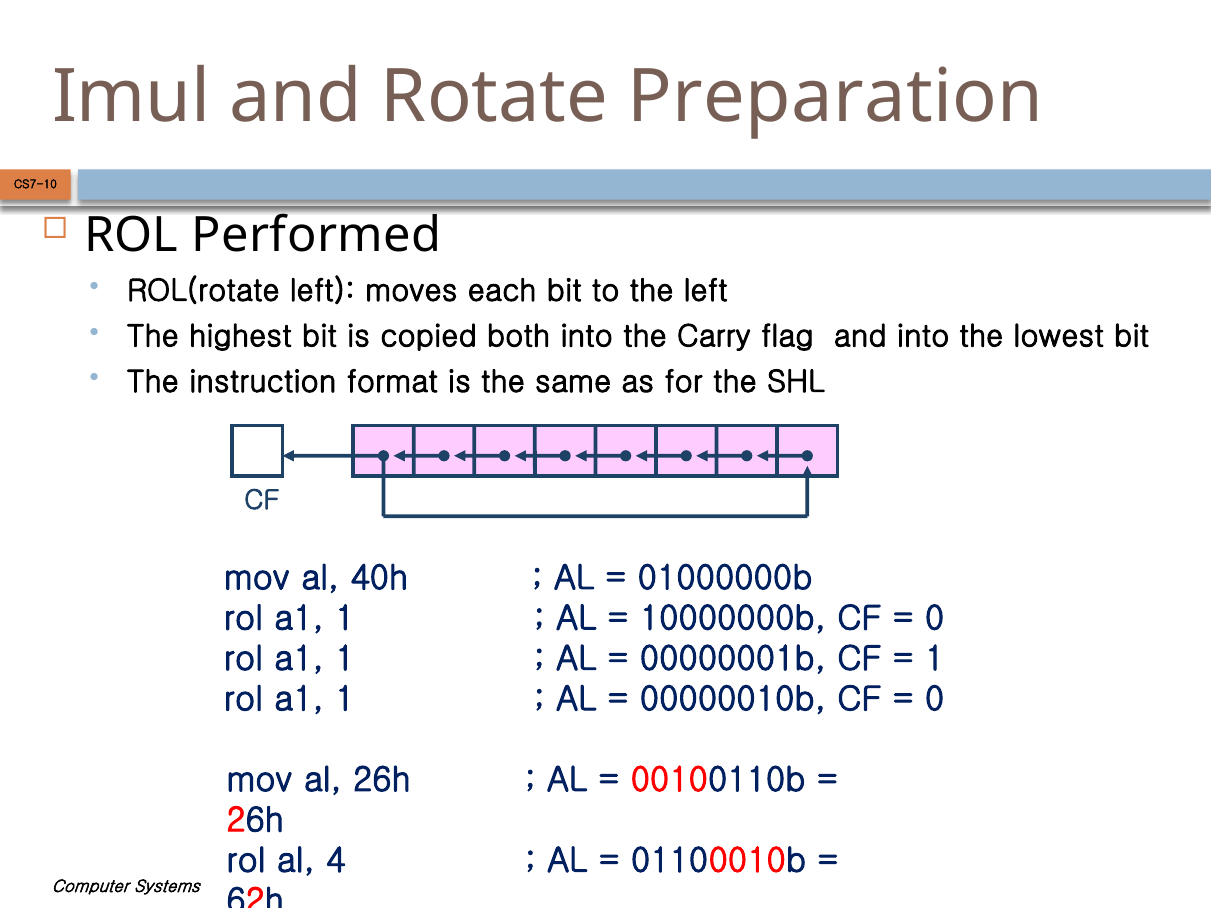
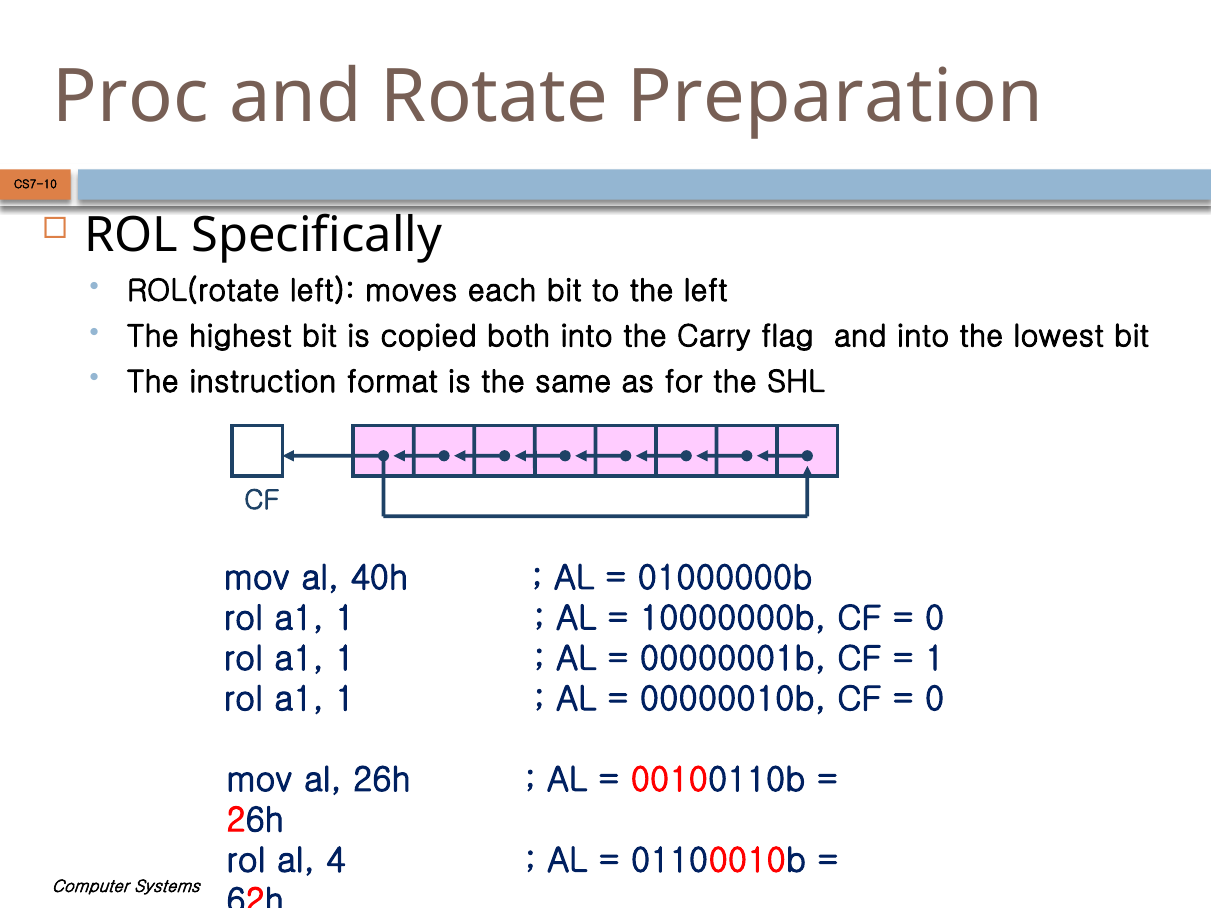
Imul: Imul -> Proc
Performed: Performed -> Specifically
